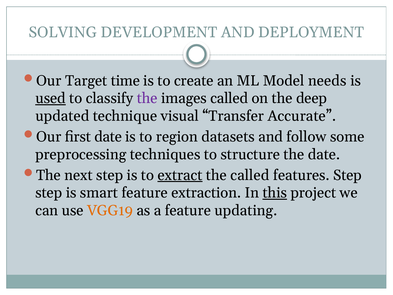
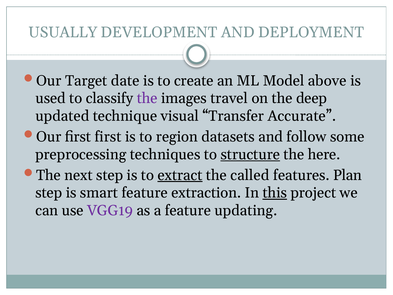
SOLVING: SOLVING -> USUALLY
time: time -> date
needs: needs -> above
used underline: present -> none
images called: called -> travel
first date: date -> first
structure underline: none -> present
the date: date -> here
features Step: Step -> Plan
VGG19 colour: orange -> purple
